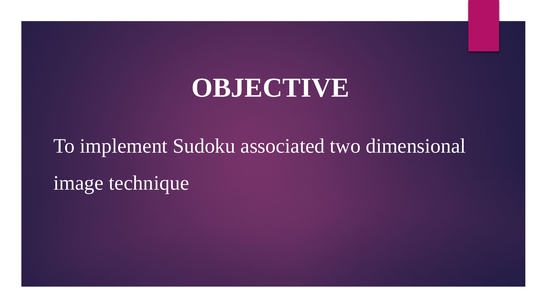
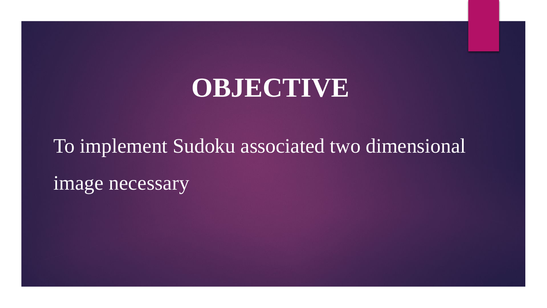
technique: technique -> necessary
